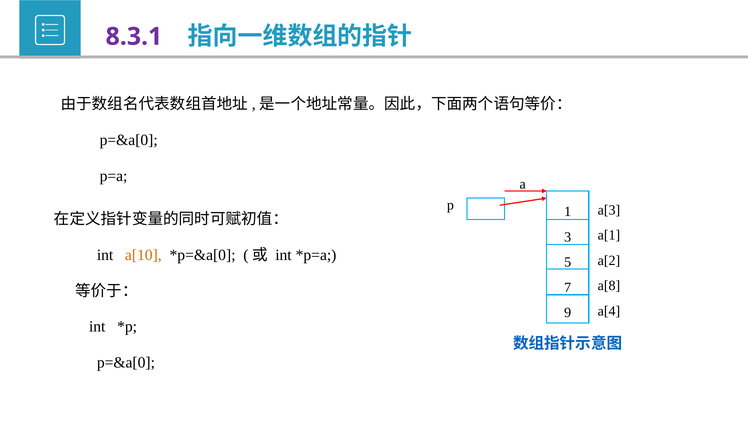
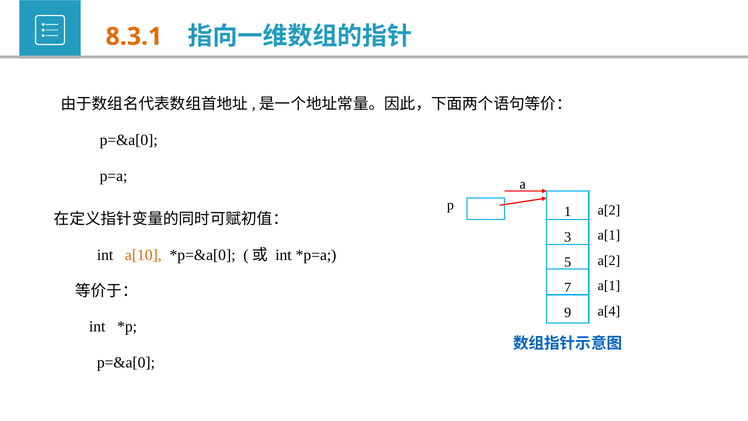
8.3.1 colour: purple -> orange
p a[3: a[3 -> a[2
a[8 at (609, 286): a[8 -> a[1
